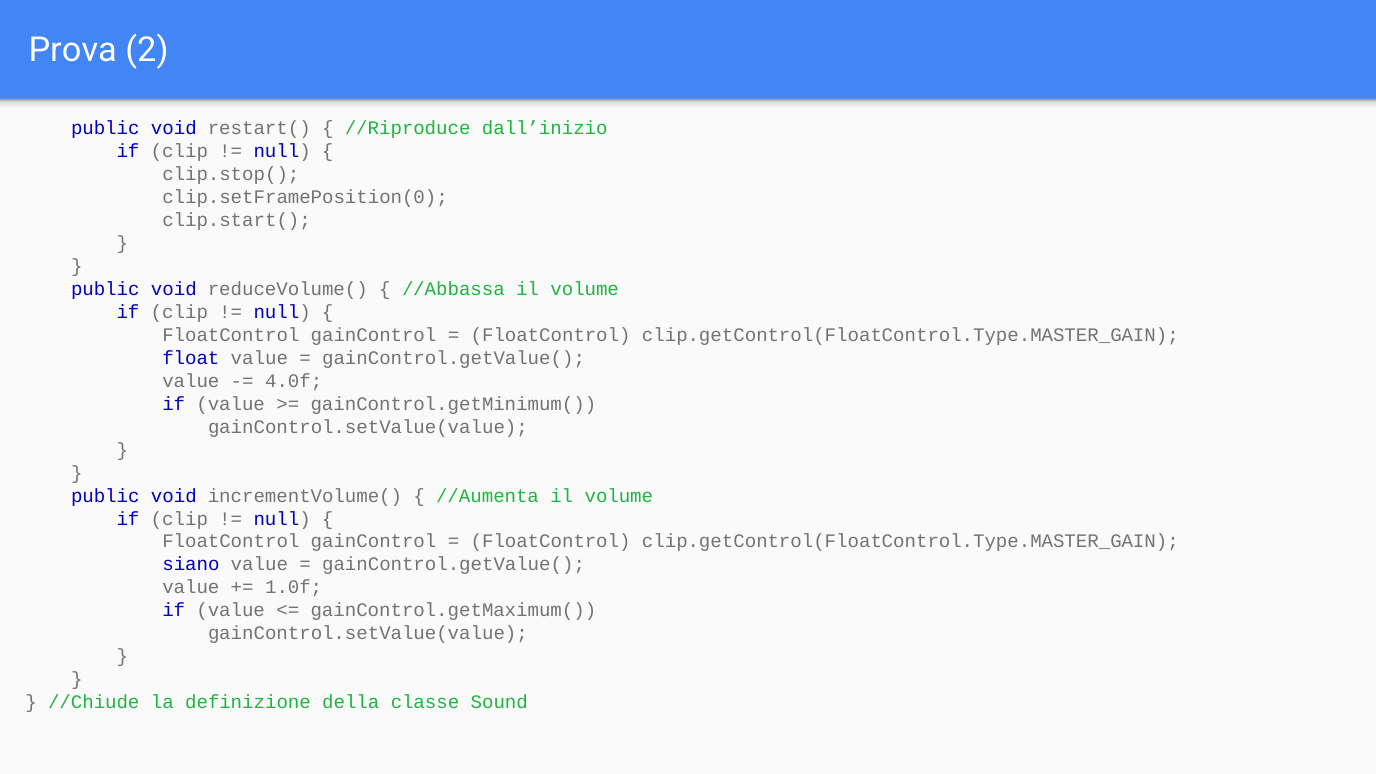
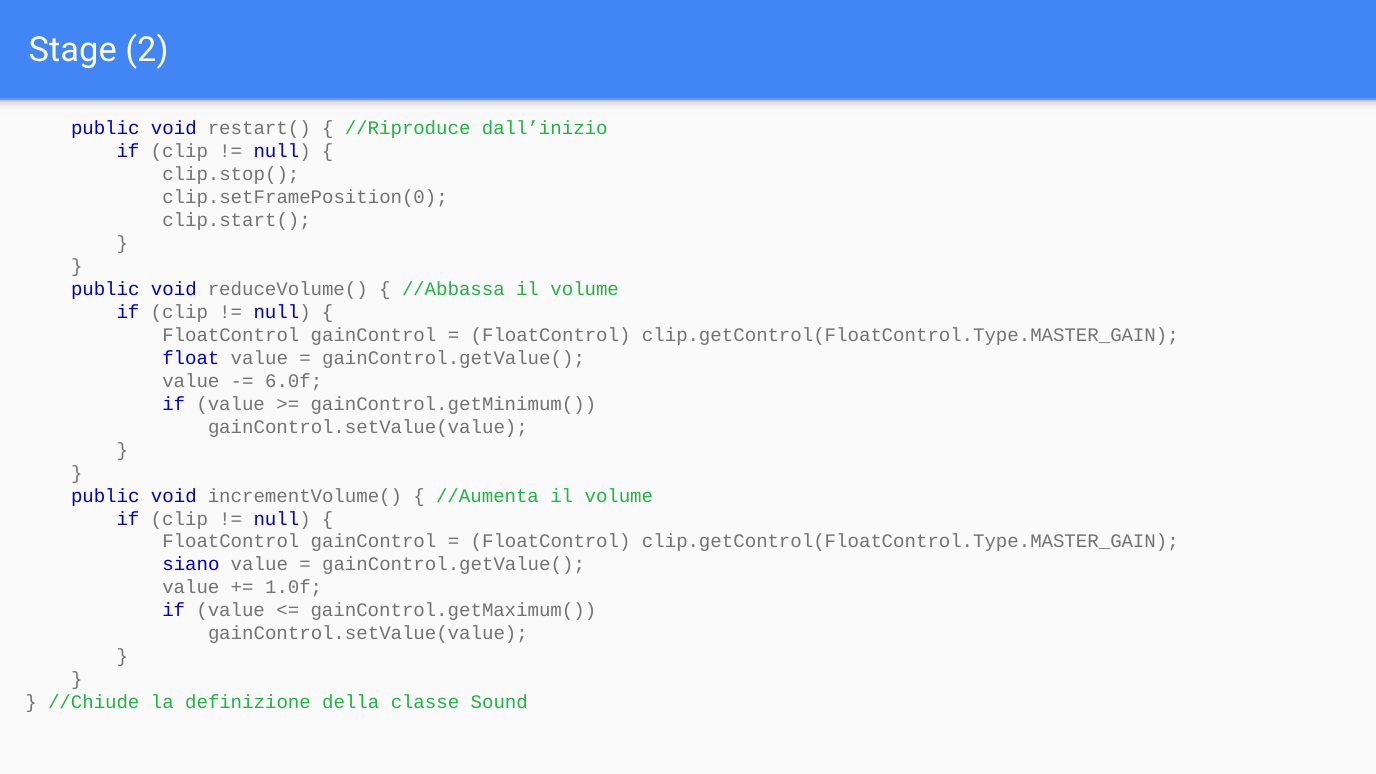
Prova: Prova -> Stage
4.0f: 4.0f -> 6.0f
